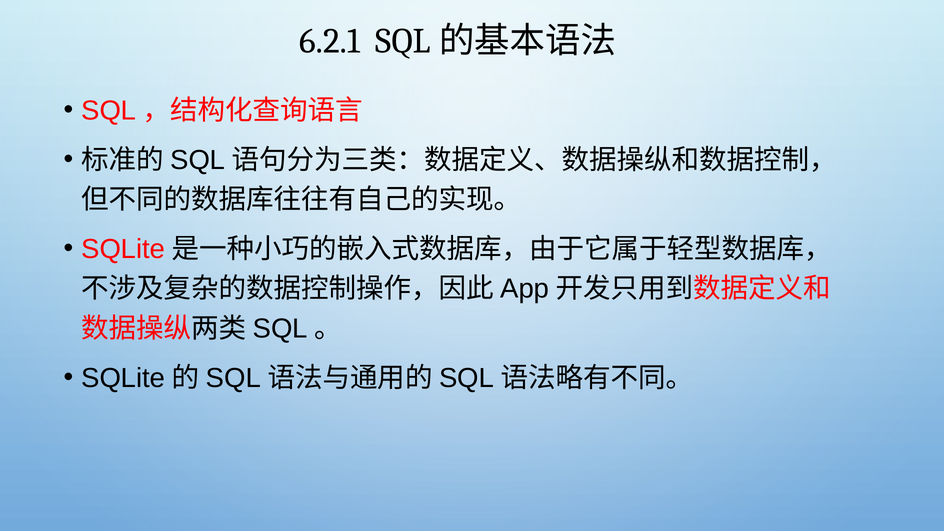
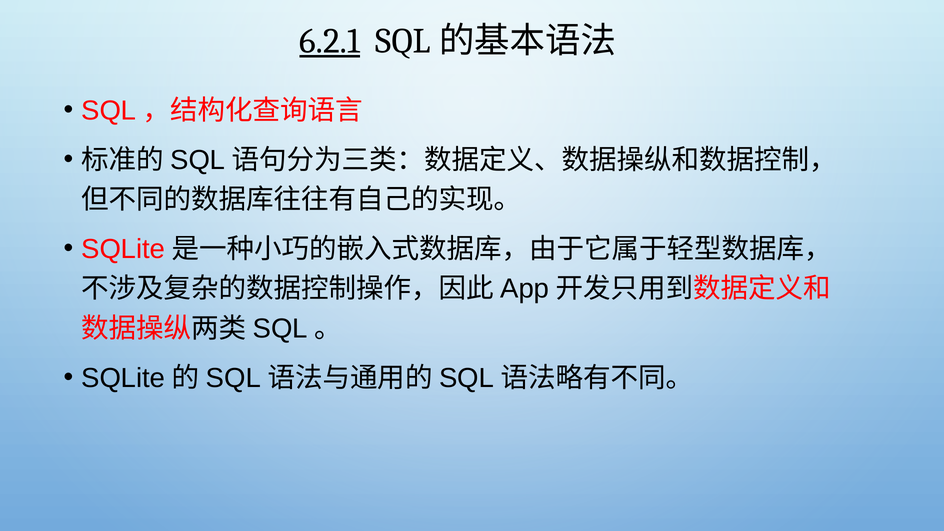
6.2.1 underline: none -> present
